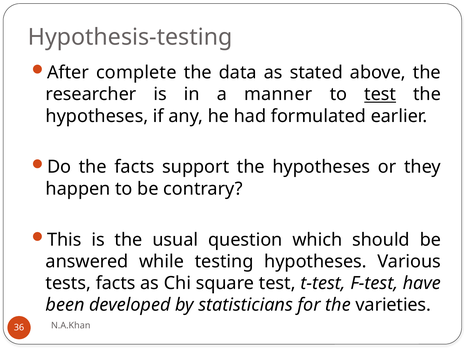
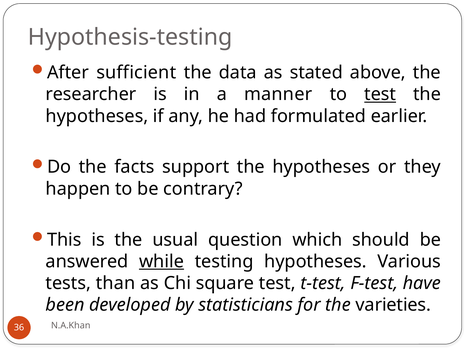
complete: complete -> sufficient
while underline: none -> present
tests facts: facts -> than
